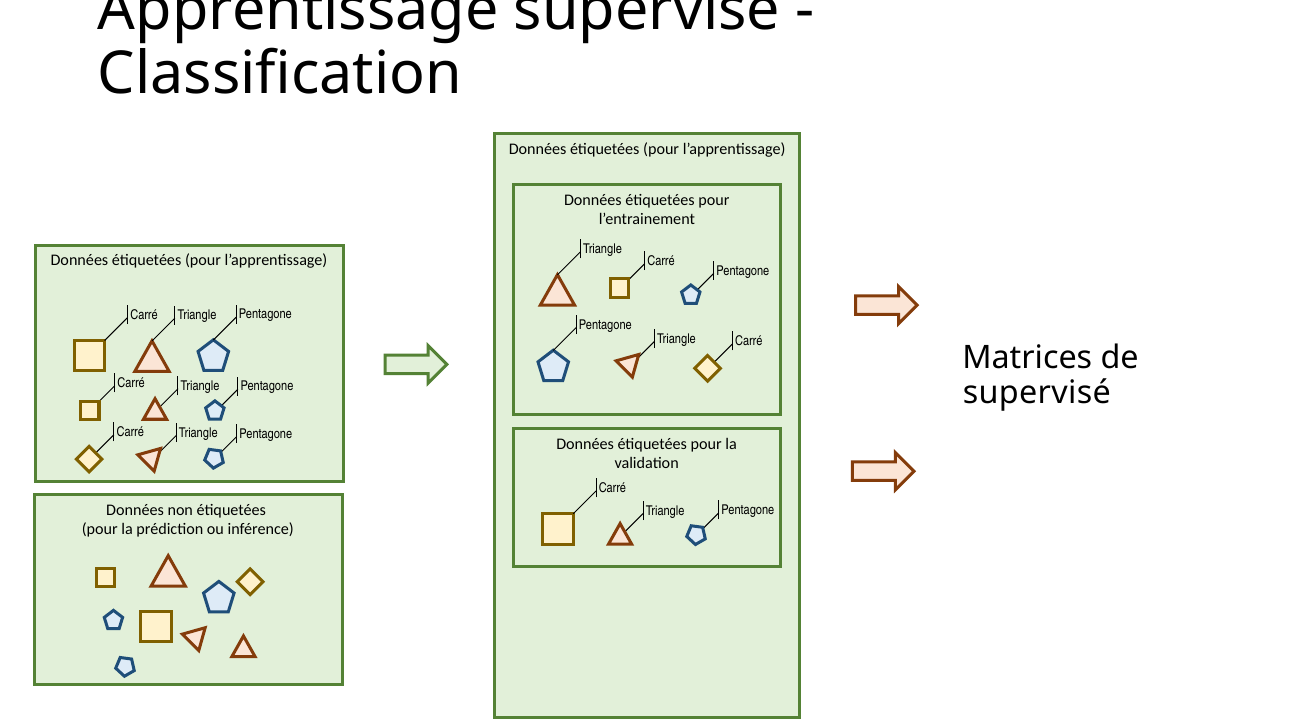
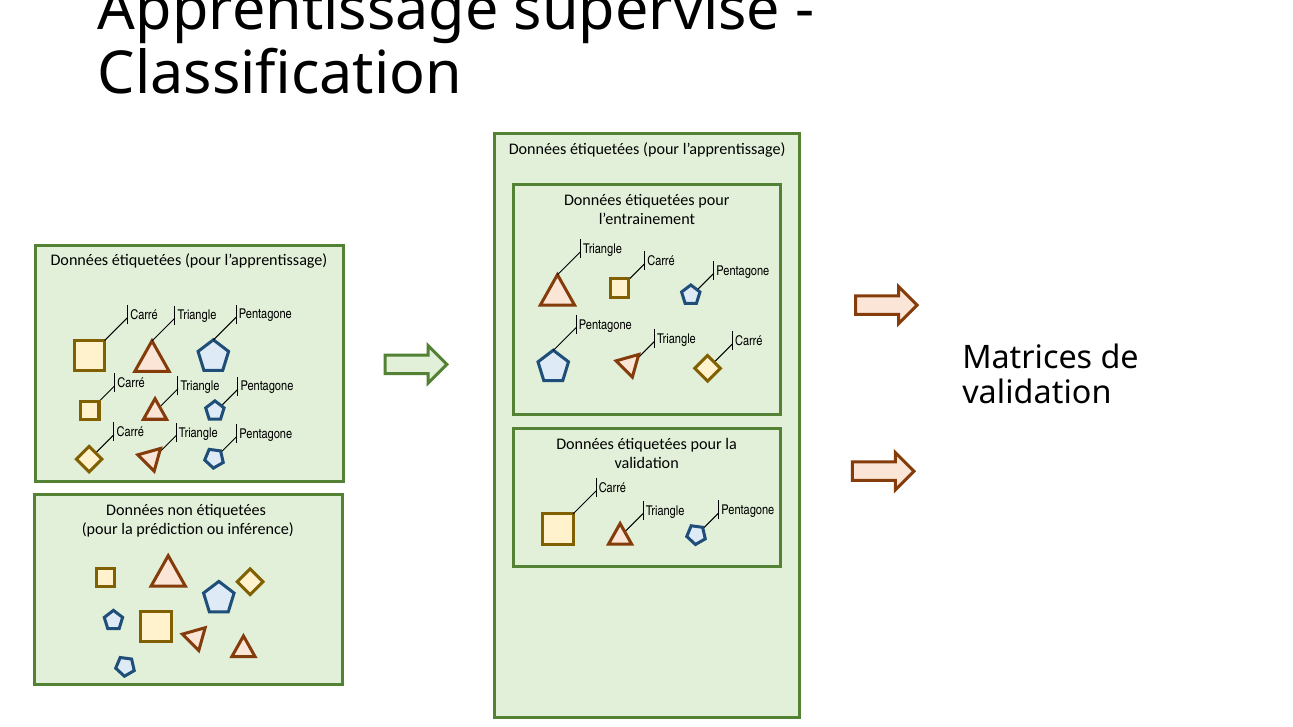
supervisé at (1037, 393): supervisé -> validation
